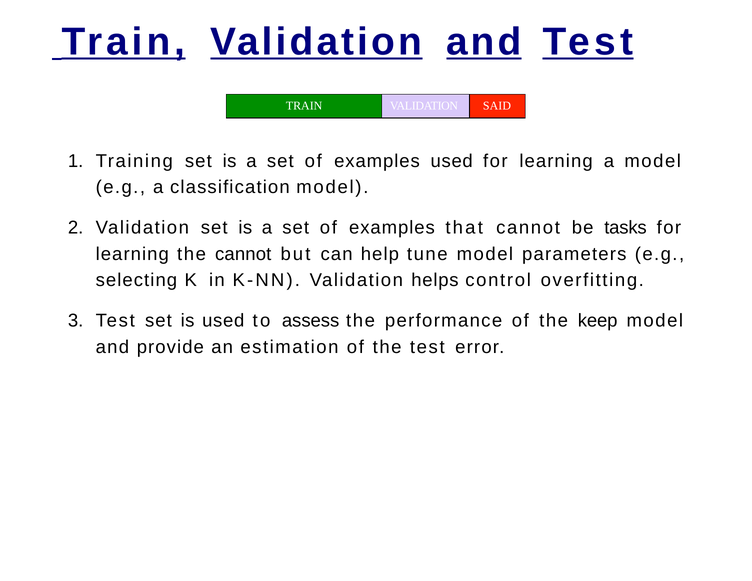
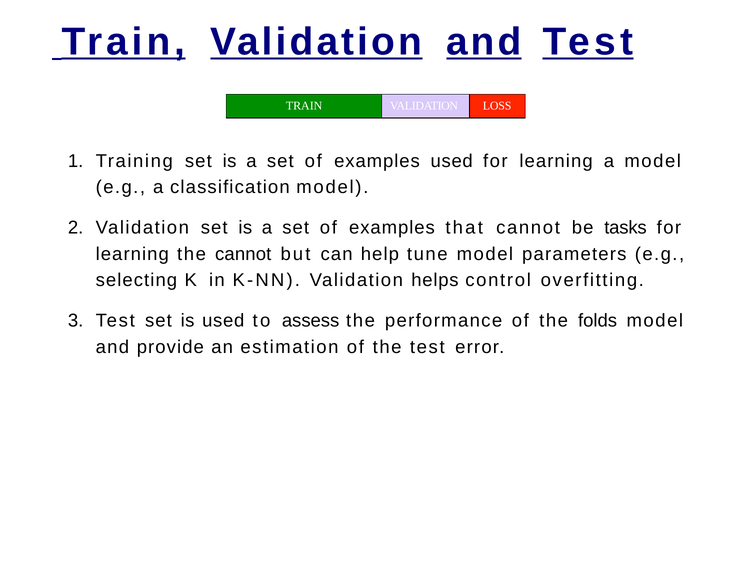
SAID: SAID -> LOSS
keep: keep -> folds
